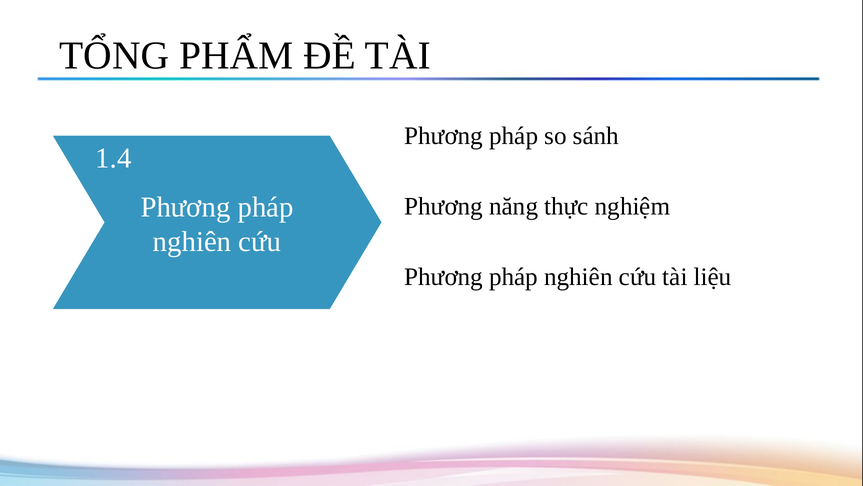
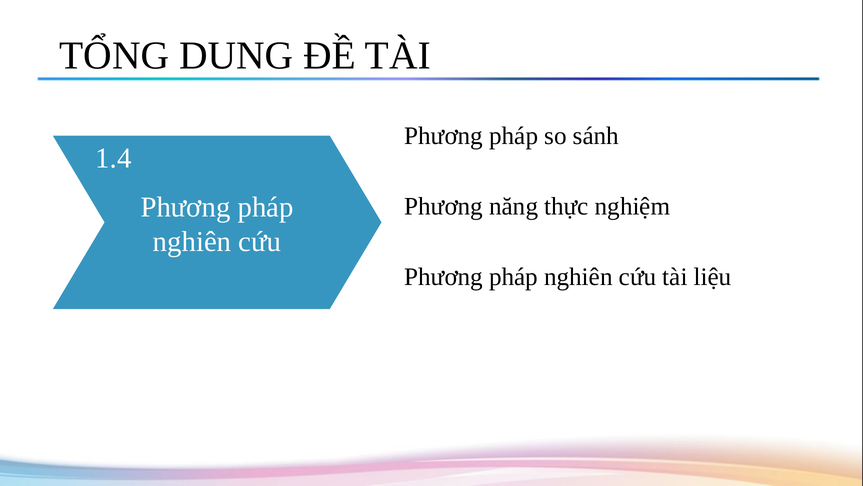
PHẨM: PHẨM -> DUNG
